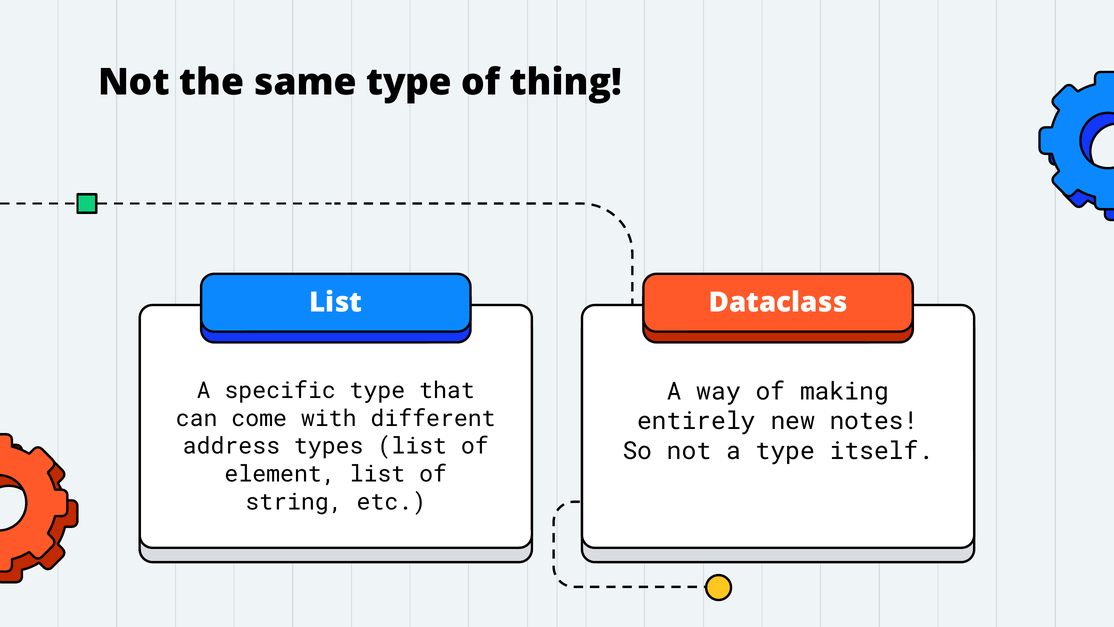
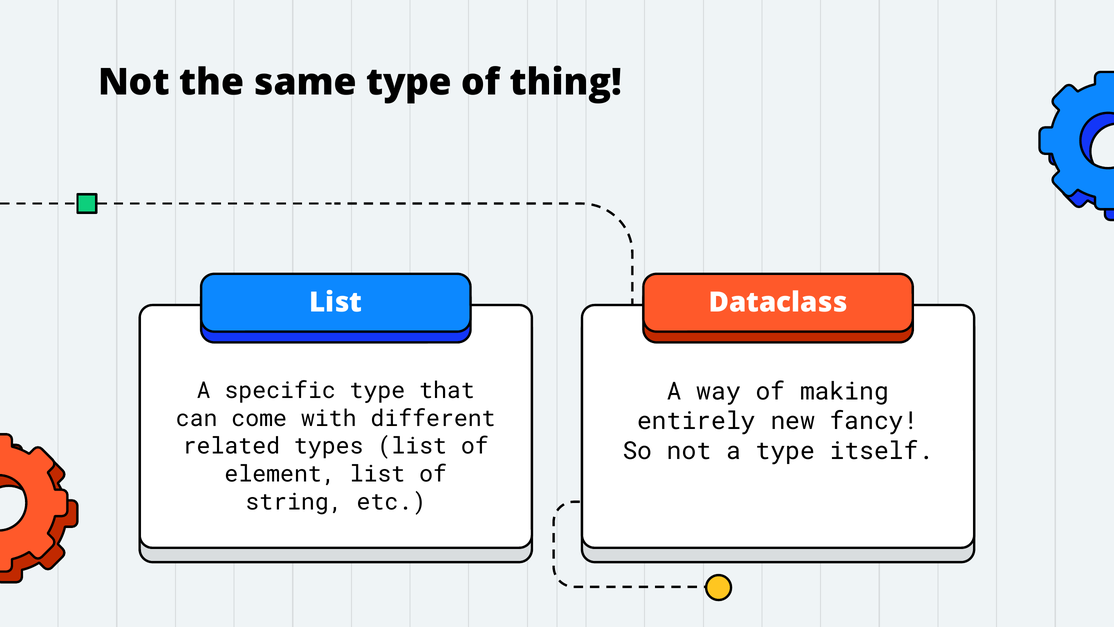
notes: notes -> fancy
address: address -> related
